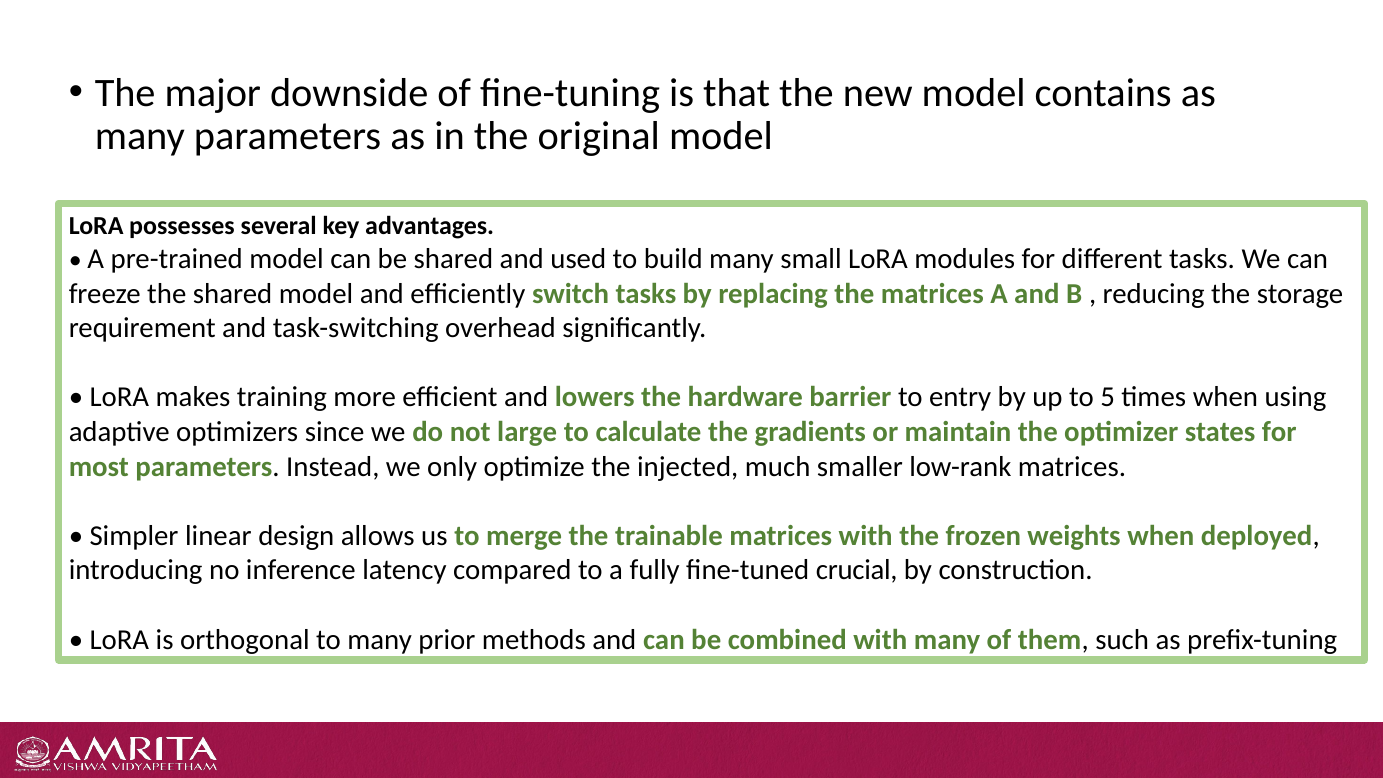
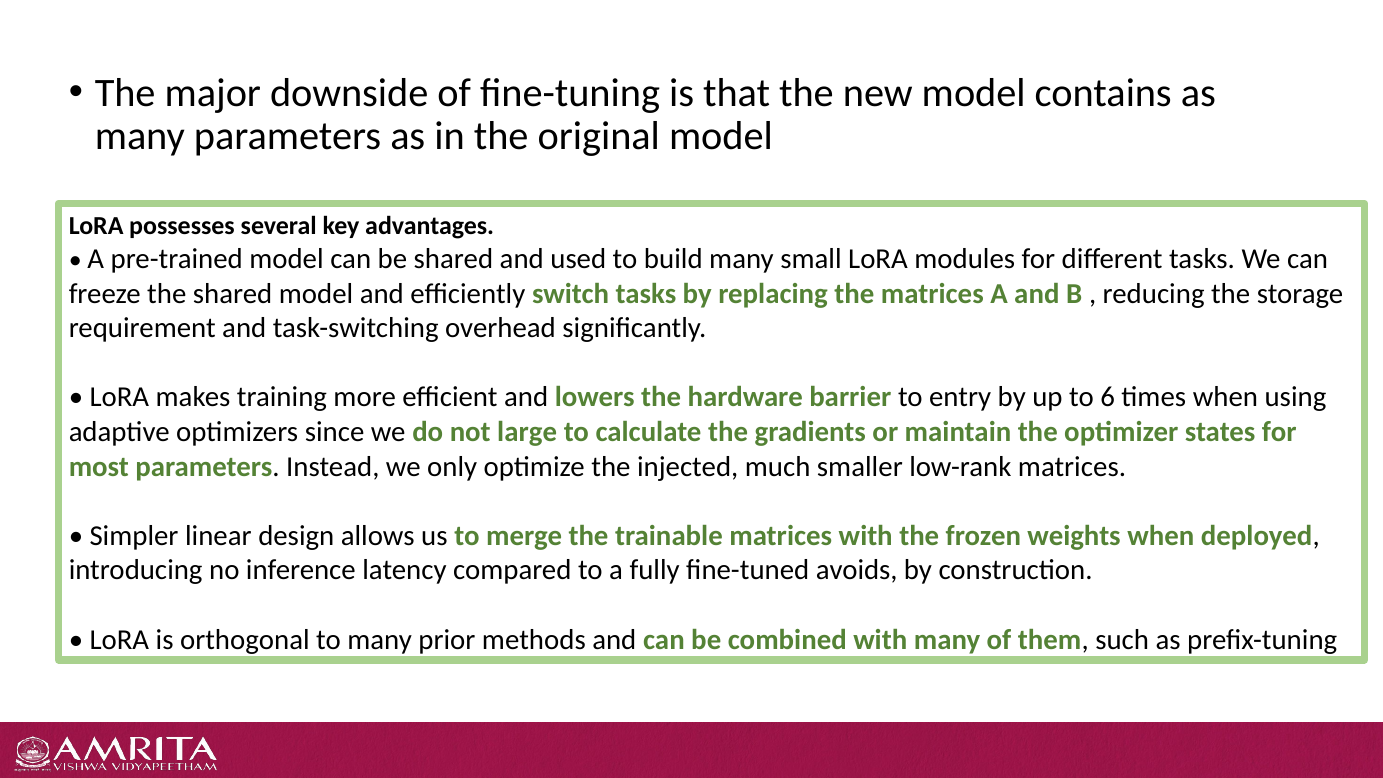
5: 5 -> 6
crucial: crucial -> avoids
